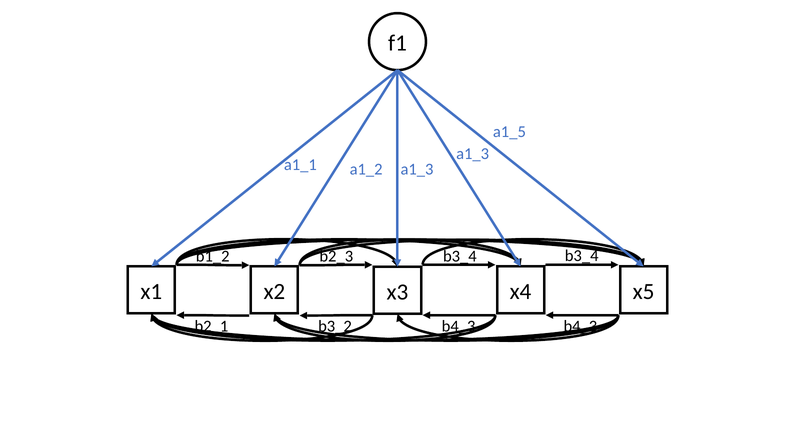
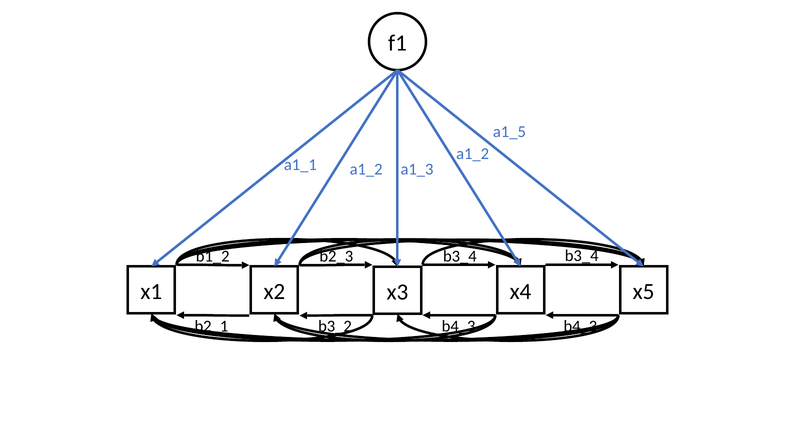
a1_3 at (473, 154): a1_3 -> a1_2
